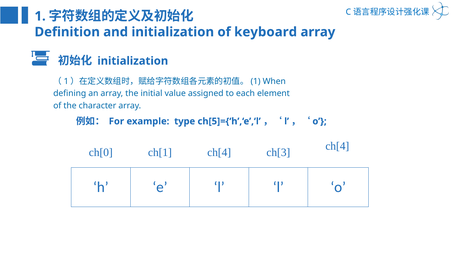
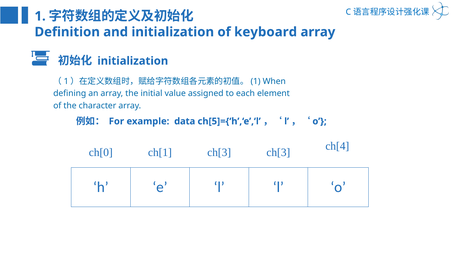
type: type -> data
ch[1 ch[4: ch[4 -> ch[3
